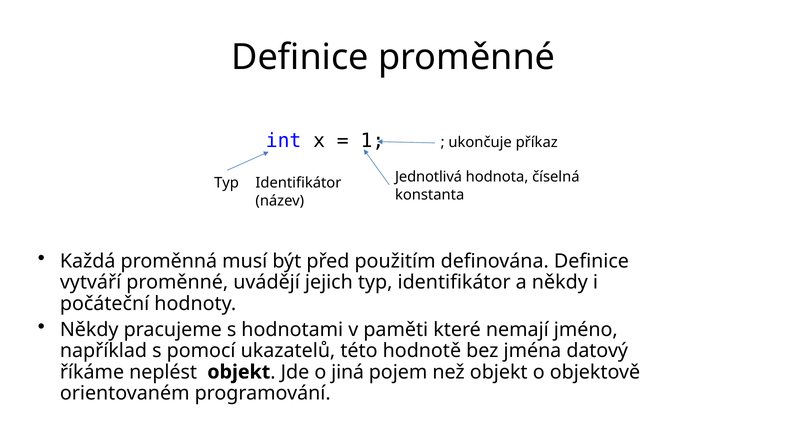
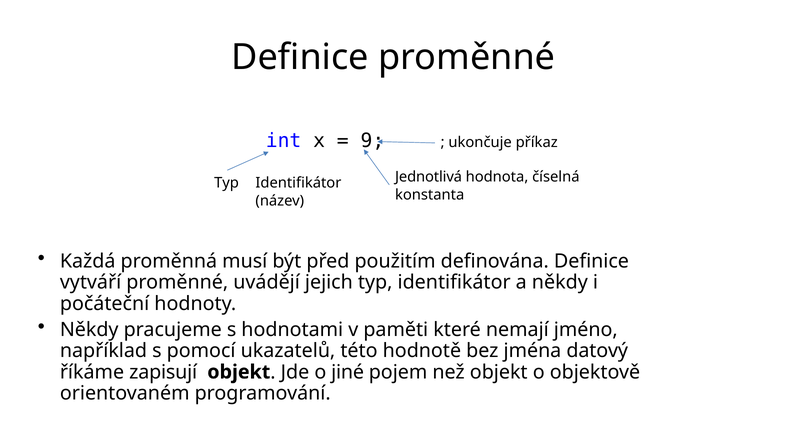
1: 1 -> 9
neplést: neplést -> zapisují
jiná: jiná -> jiné
